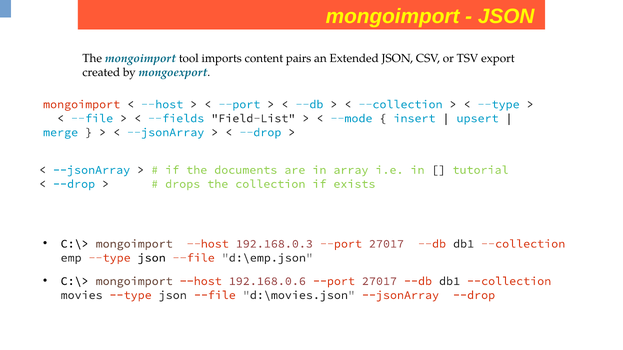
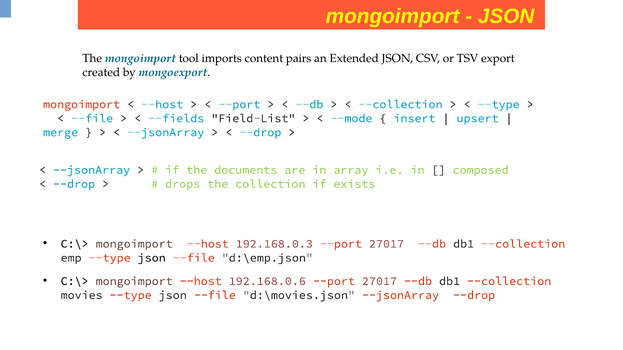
tutorial: tutorial -> composed
